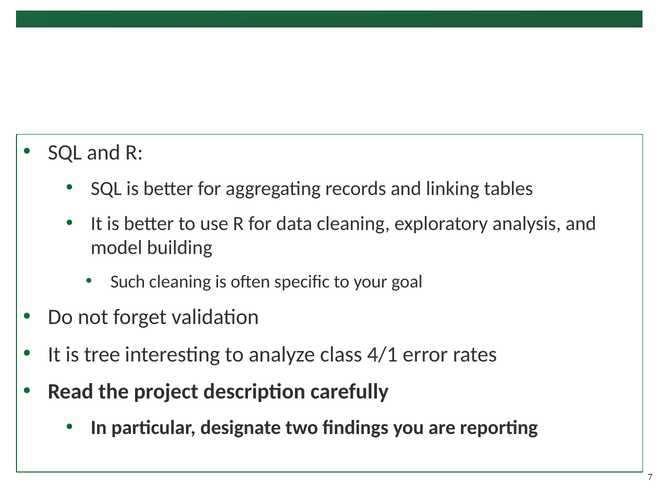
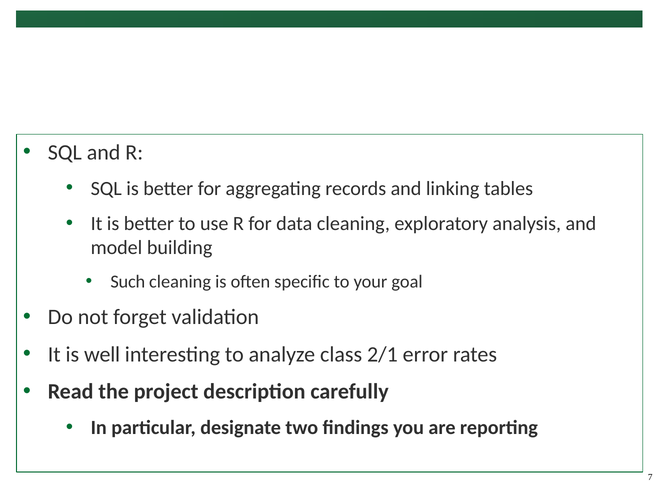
tree: tree -> well
4/1: 4/1 -> 2/1
